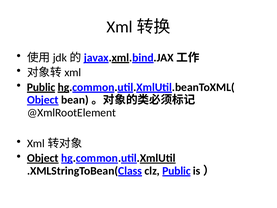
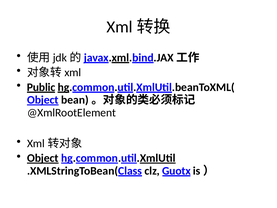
clz Public: Public -> Guotx
